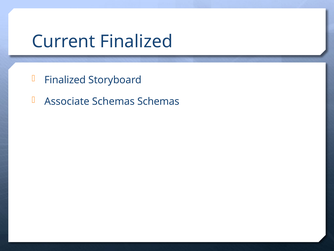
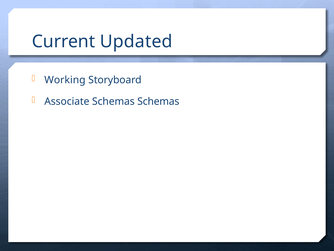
Current Finalized: Finalized -> Updated
Finalized at (65, 80): Finalized -> Working
